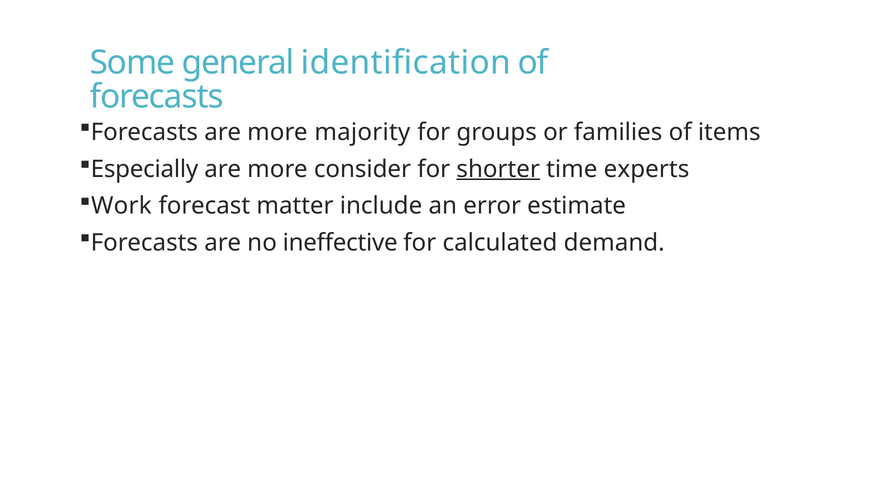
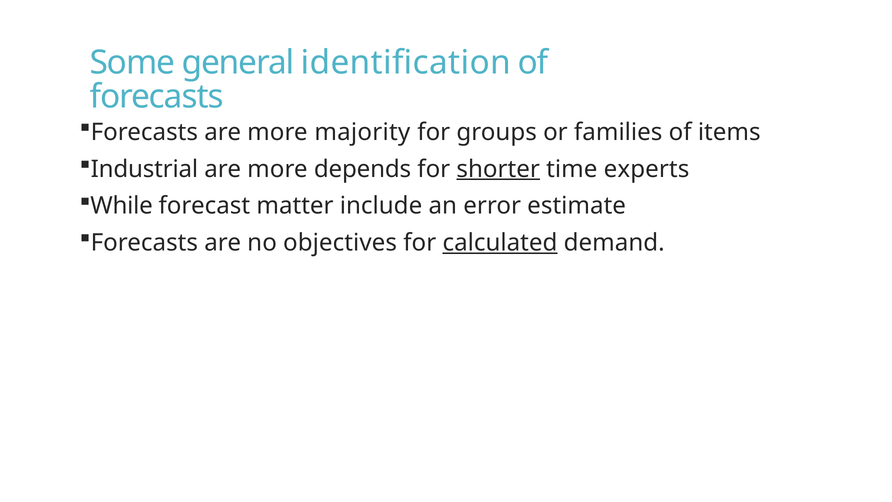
Especially: Especially -> Industrial
consider: consider -> depends
Work: Work -> While
ineffective: ineffective -> objectives
calculated underline: none -> present
